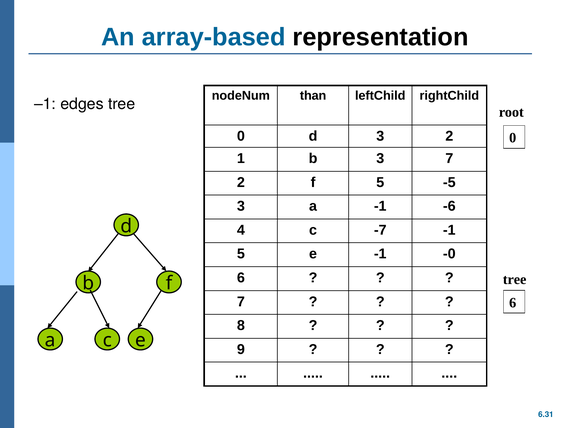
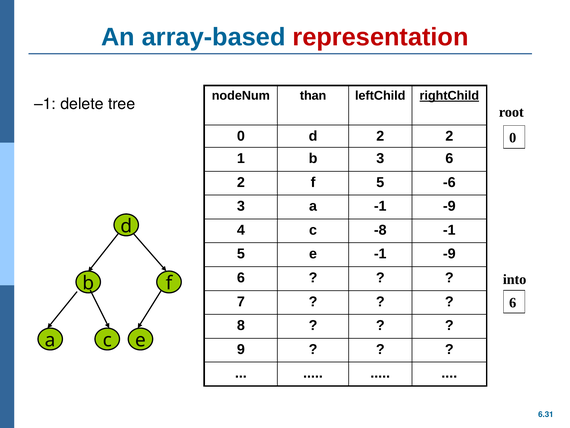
representation colour: black -> red
rightChild underline: none -> present
edges: edges -> delete
d 3: 3 -> 2
3 7: 7 -> 6
-5: -5 -> -6
a -1 -6: -6 -> -9
-7: -7 -> -8
e -1 -0: -0 -> -9
tree at (515, 279): tree -> into
